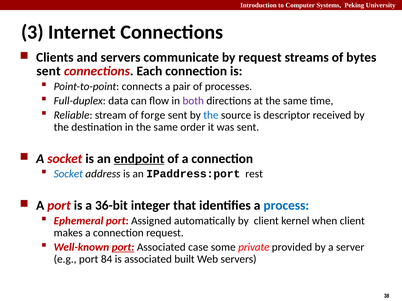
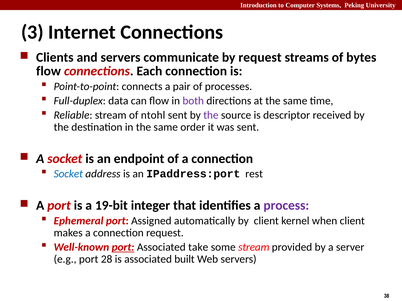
sent at (49, 71): sent -> flow
forge: forge -> ntohl
the at (211, 115) colour: blue -> purple
endpoint underline: present -> none
36-bit: 36-bit -> 19-bit
process colour: blue -> purple
case: case -> take
some private: private -> stream
84: 84 -> 28
